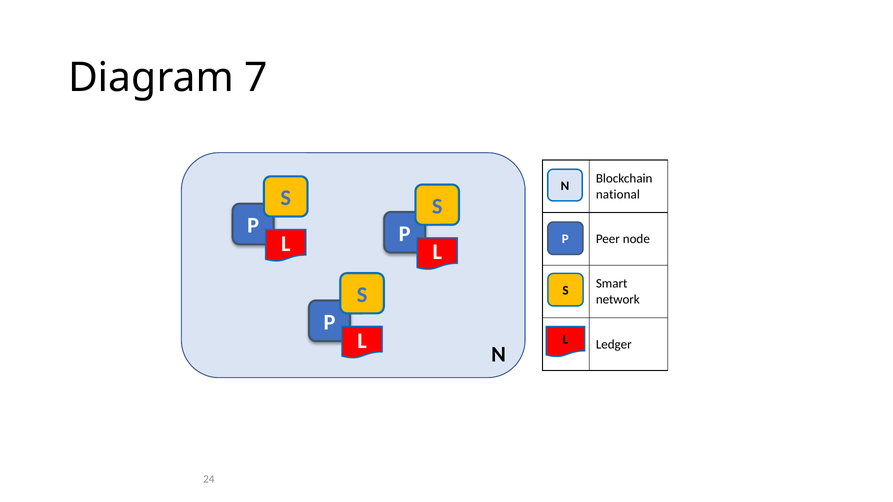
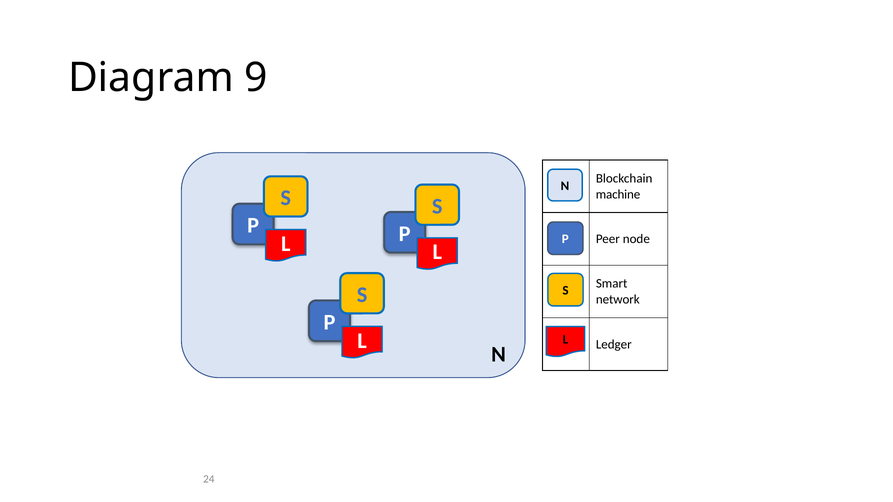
7: 7 -> 9
national: national -> machine
